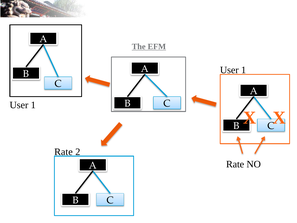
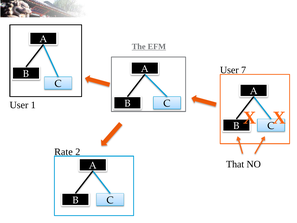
1 at (244, 70): 1 -> 7
Rate at (235, 164): Rate -> That
